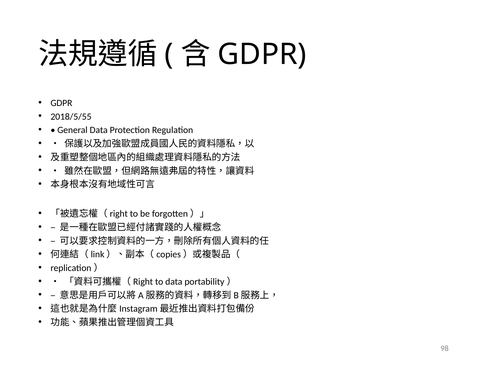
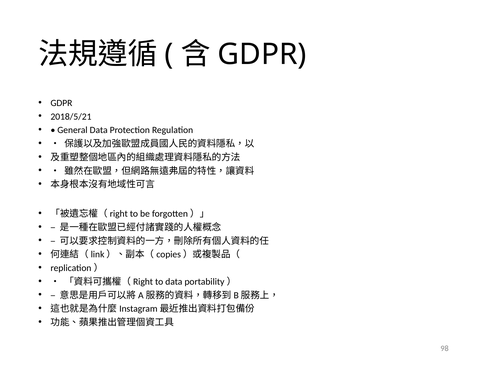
2018/5/55: 2018/5/55 -> 2018/5/21
